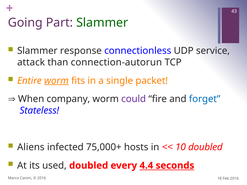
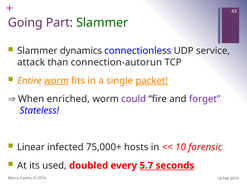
response: response -> dynamics
packet underline: none -> present
company: company -> enriched
forget colour: blue -> purple
Aliens: Aliens -> Linear
10 doubled: doubled -> forensic
4.4: 4.4 -> 5.7
